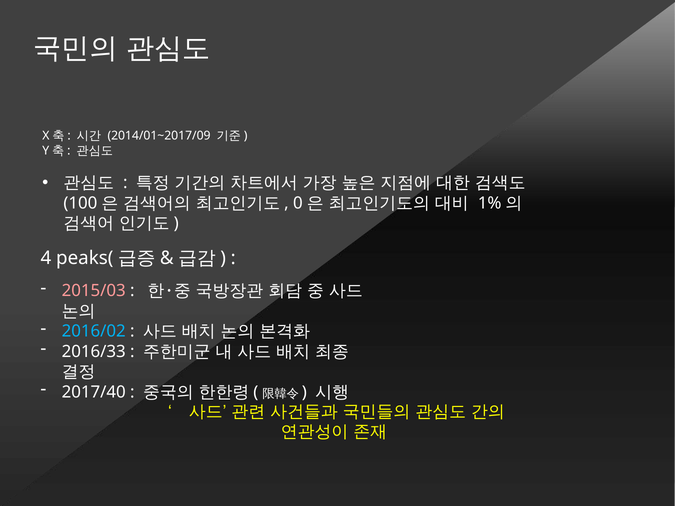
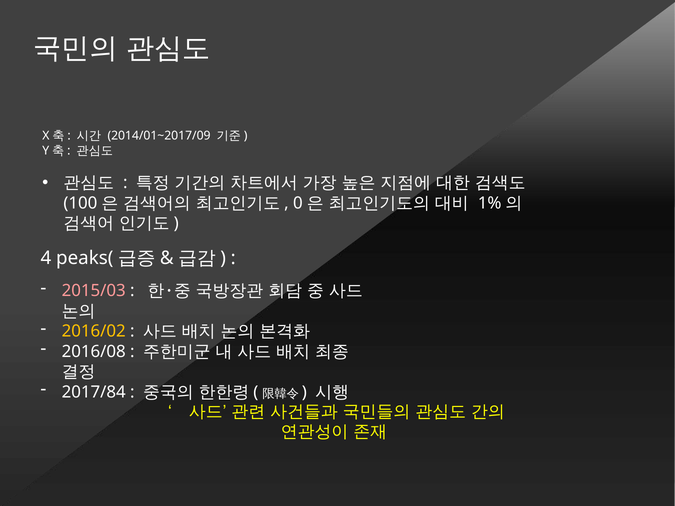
2016/02 colour: light blue -> yellow
2016/33: 2016/33 -> 2016/08
2017/40: 2017/40 -> 2017/84
